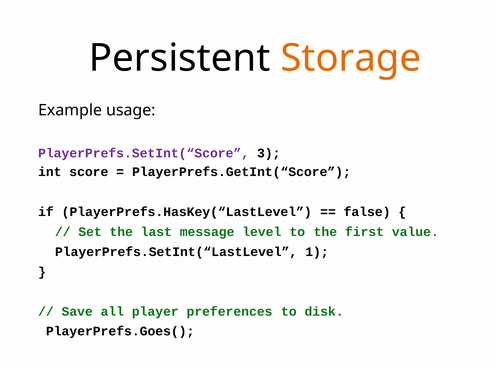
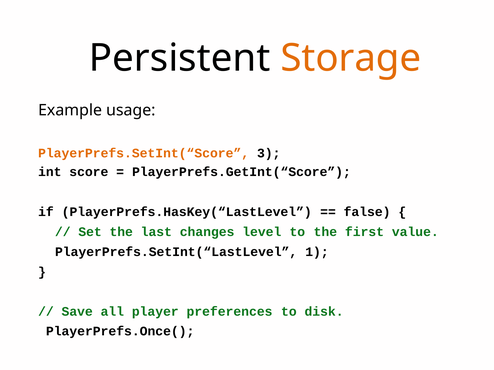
PlayerPrefs.SetInt(“Score colour: purple -> orange
message: message -> changes
PlayerPrefs.Goes(: PlayerPrefs.Goes( -> PlayerPrefs.Once(
